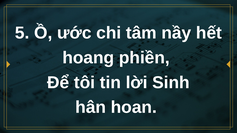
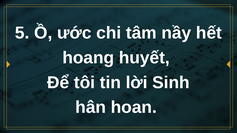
phiền: phiền -> huyết
